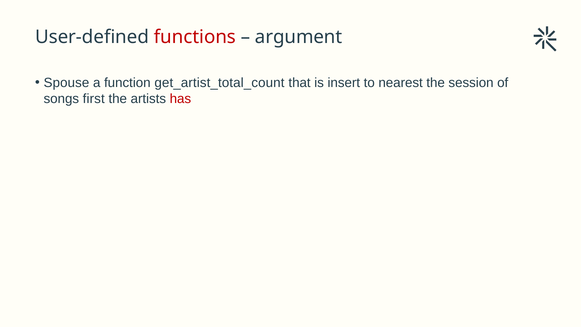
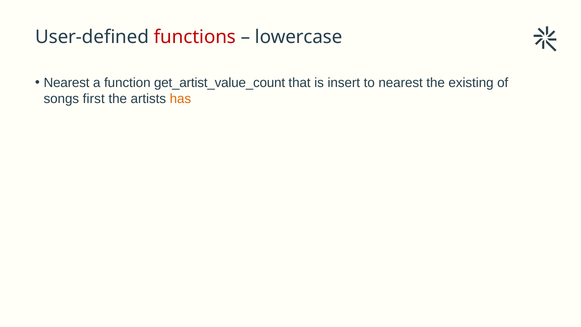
argument: argument -> lowercase
Spouse at (66, 83): Spouse -> Nearest
get_artist_total_count: get_artist_total_count -> get_artist_value_count
session: session -> existing
has colour: red -> orange
